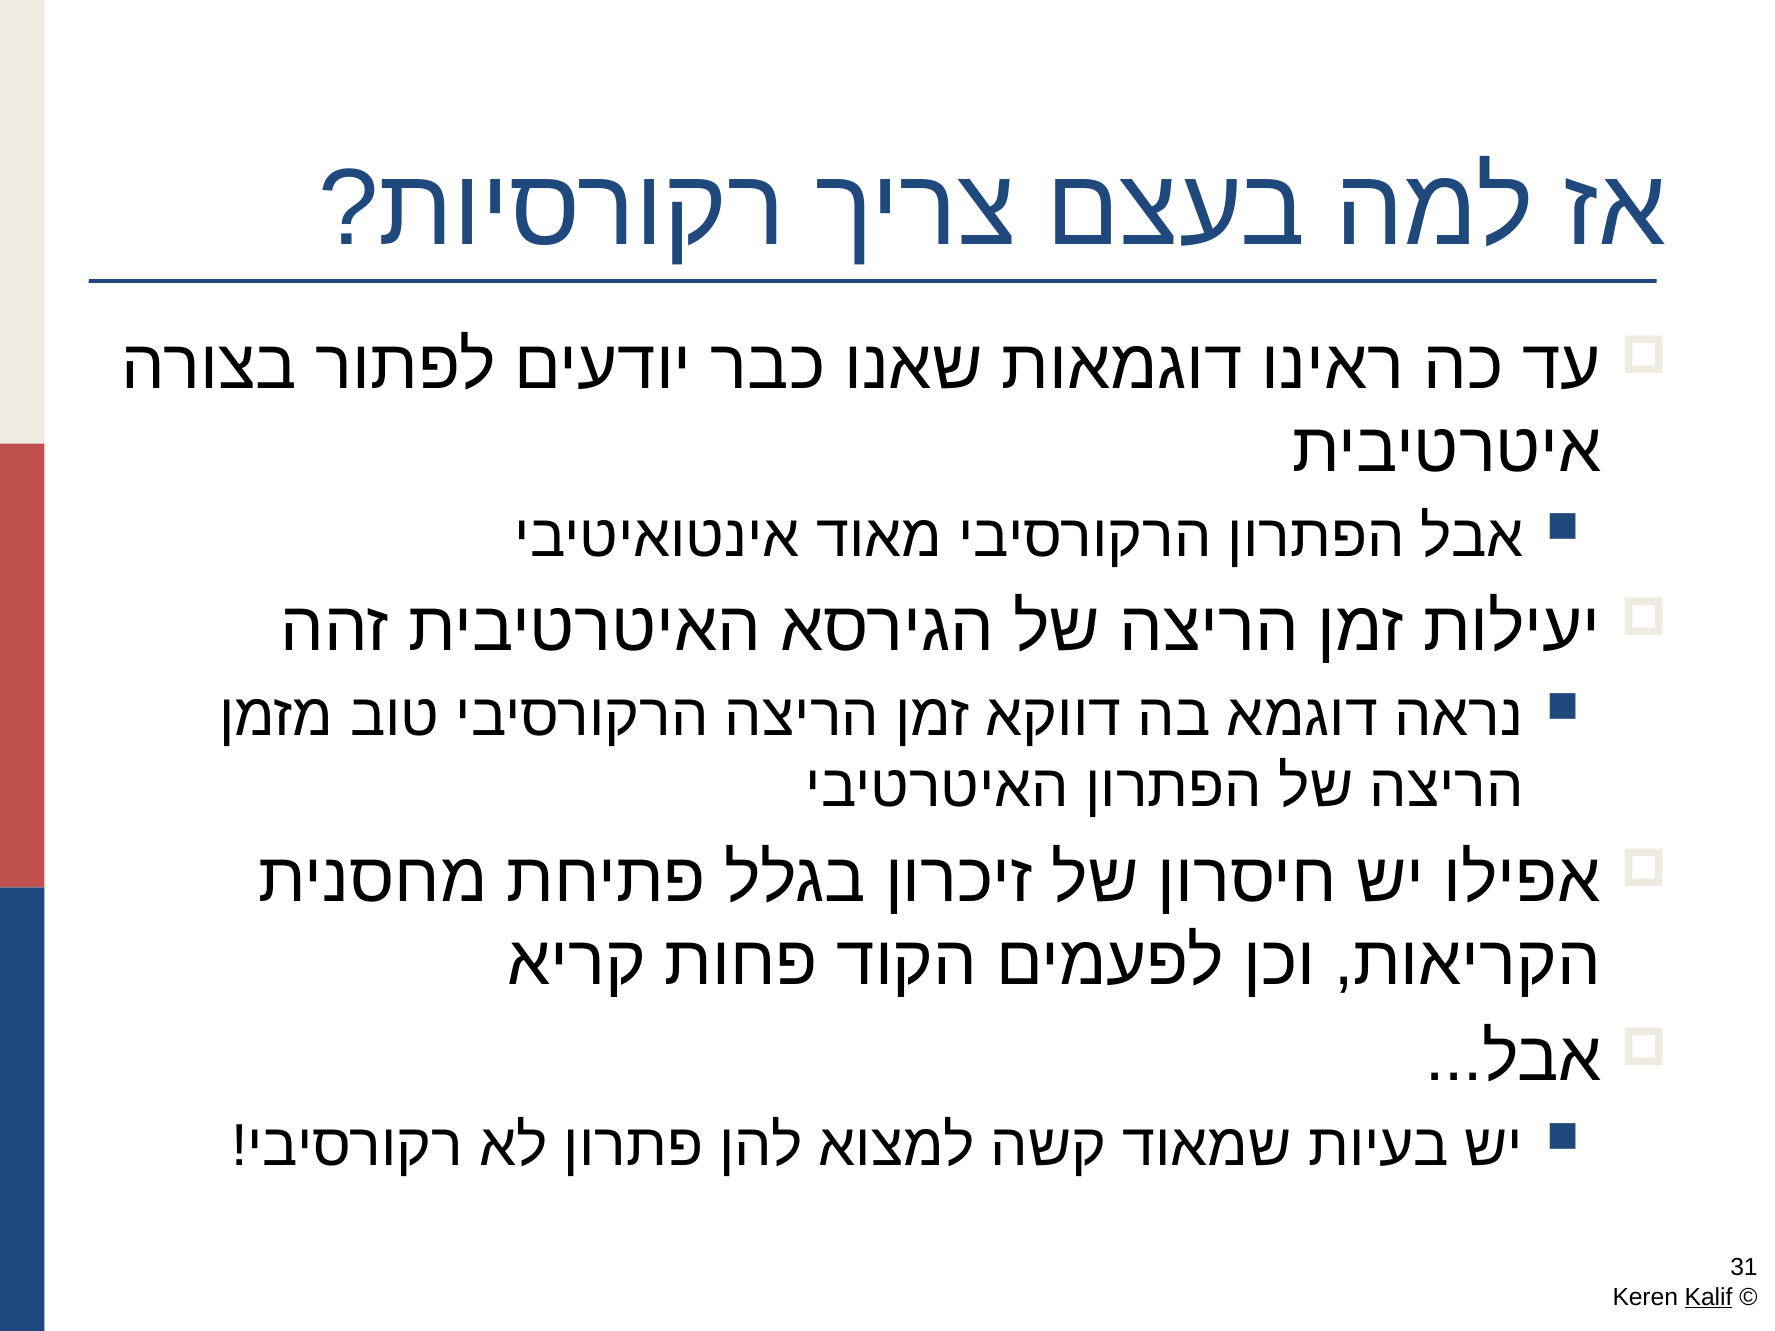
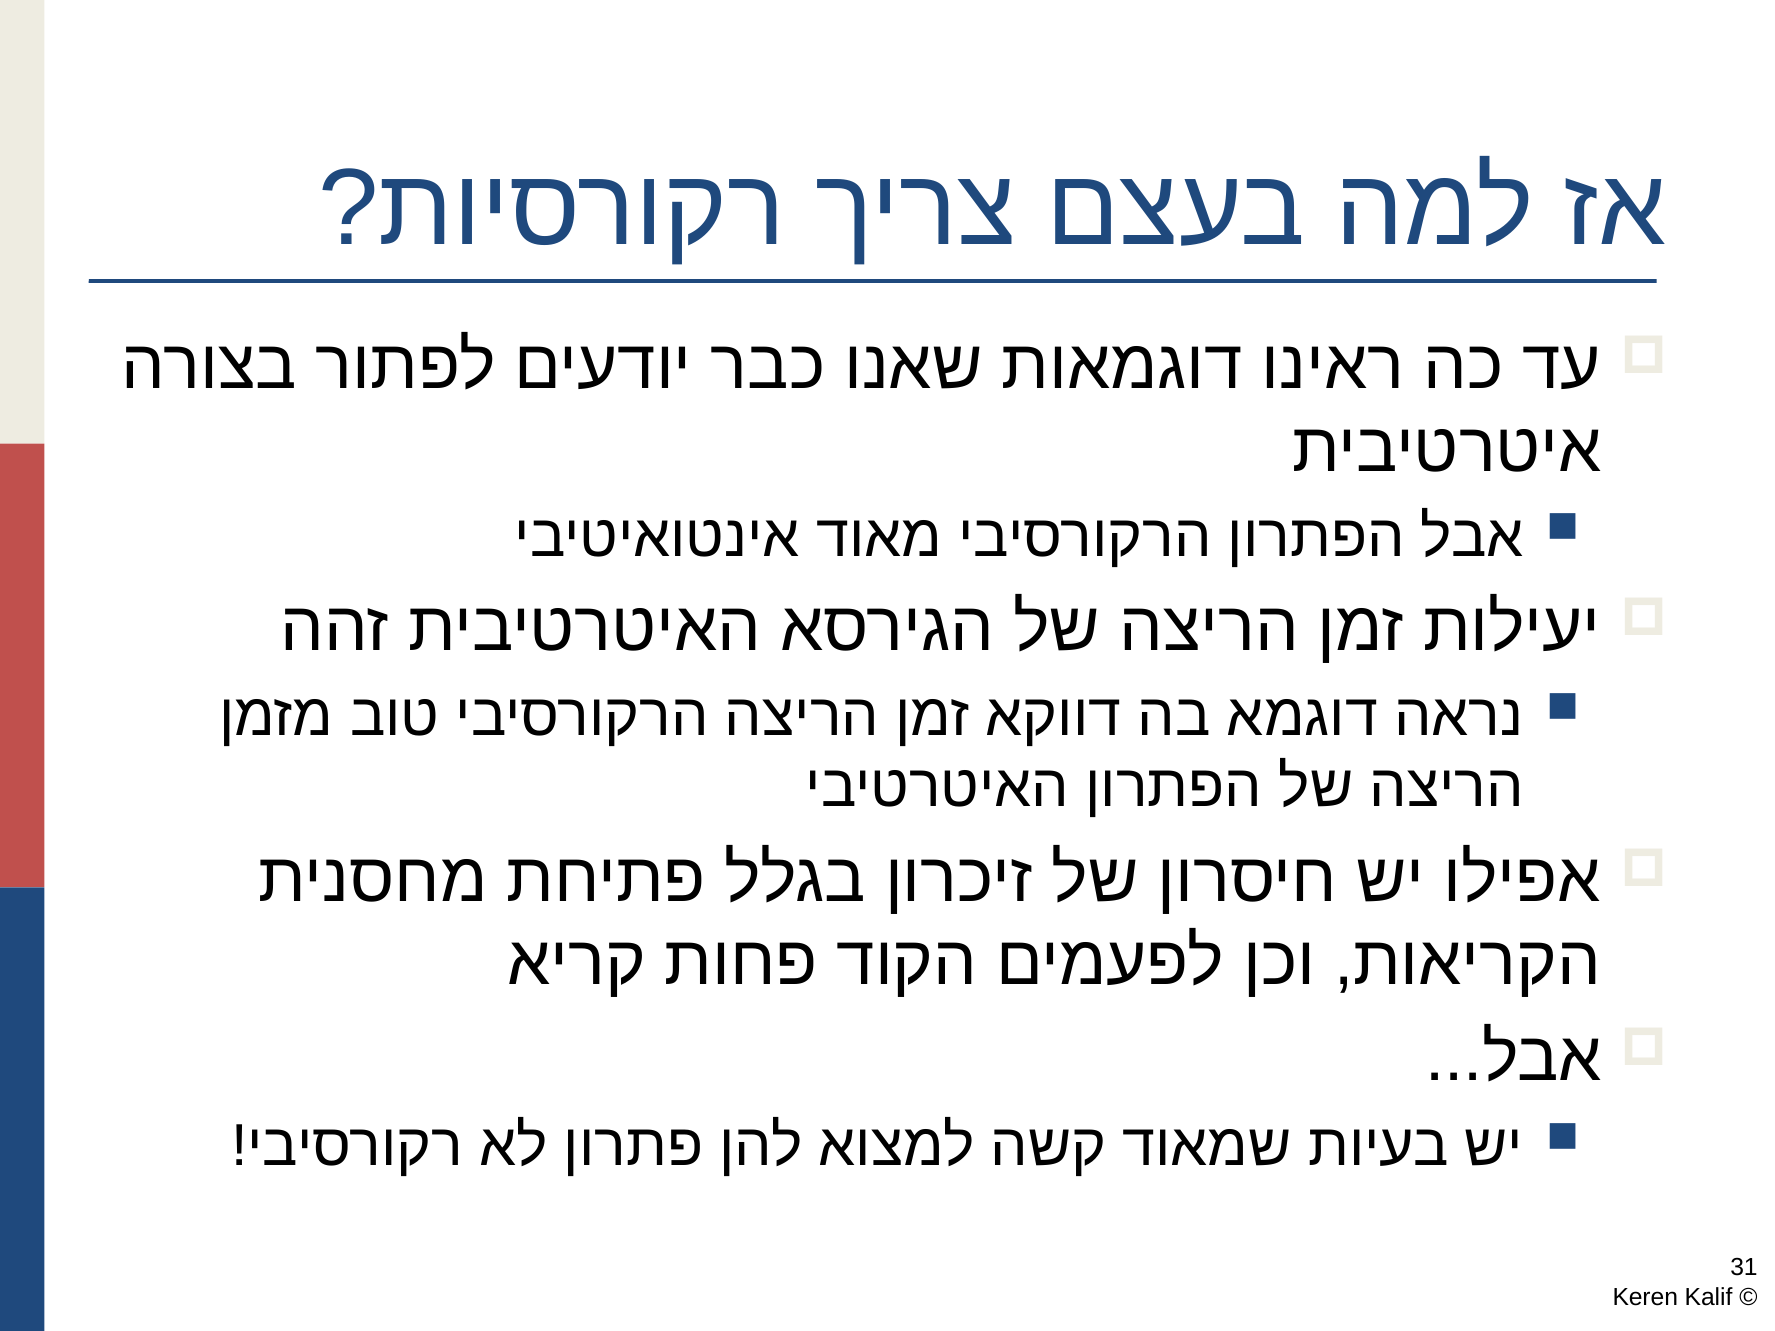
Kalif underline: present -> none
